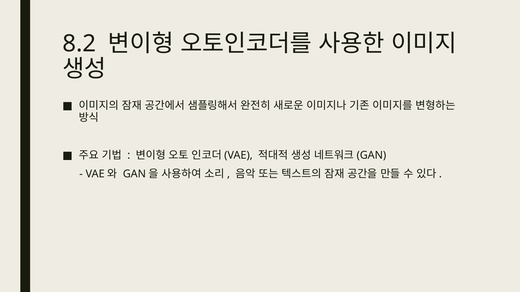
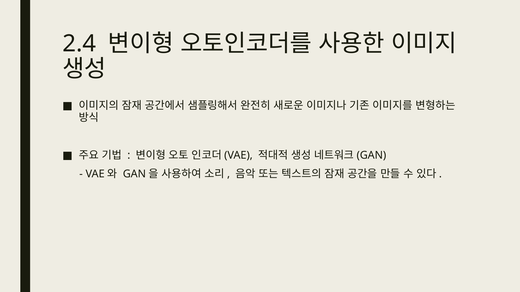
8.2: 8.2 -> 2.4
